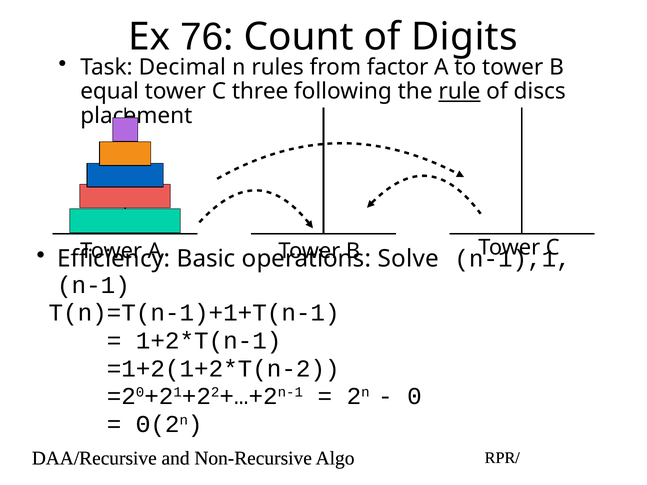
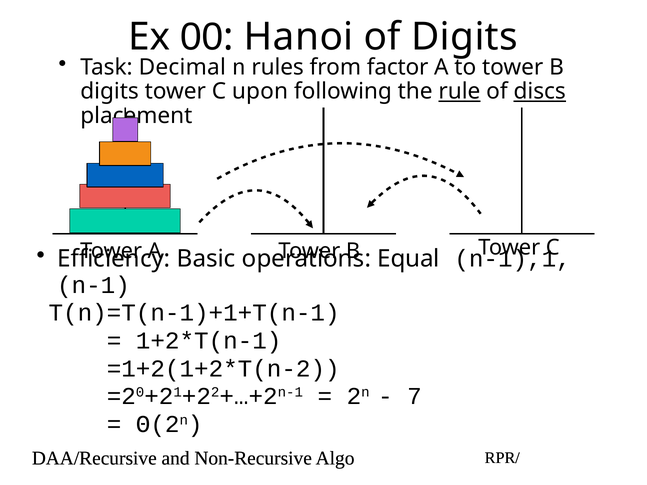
76: 76 -> 00
Count: Count -> Hanoi
equal at (110, 92): equal -> digits
three: three -> upon
discs underline: none -> present
Solve: Solve -> Equal
0: 0 -> 7
